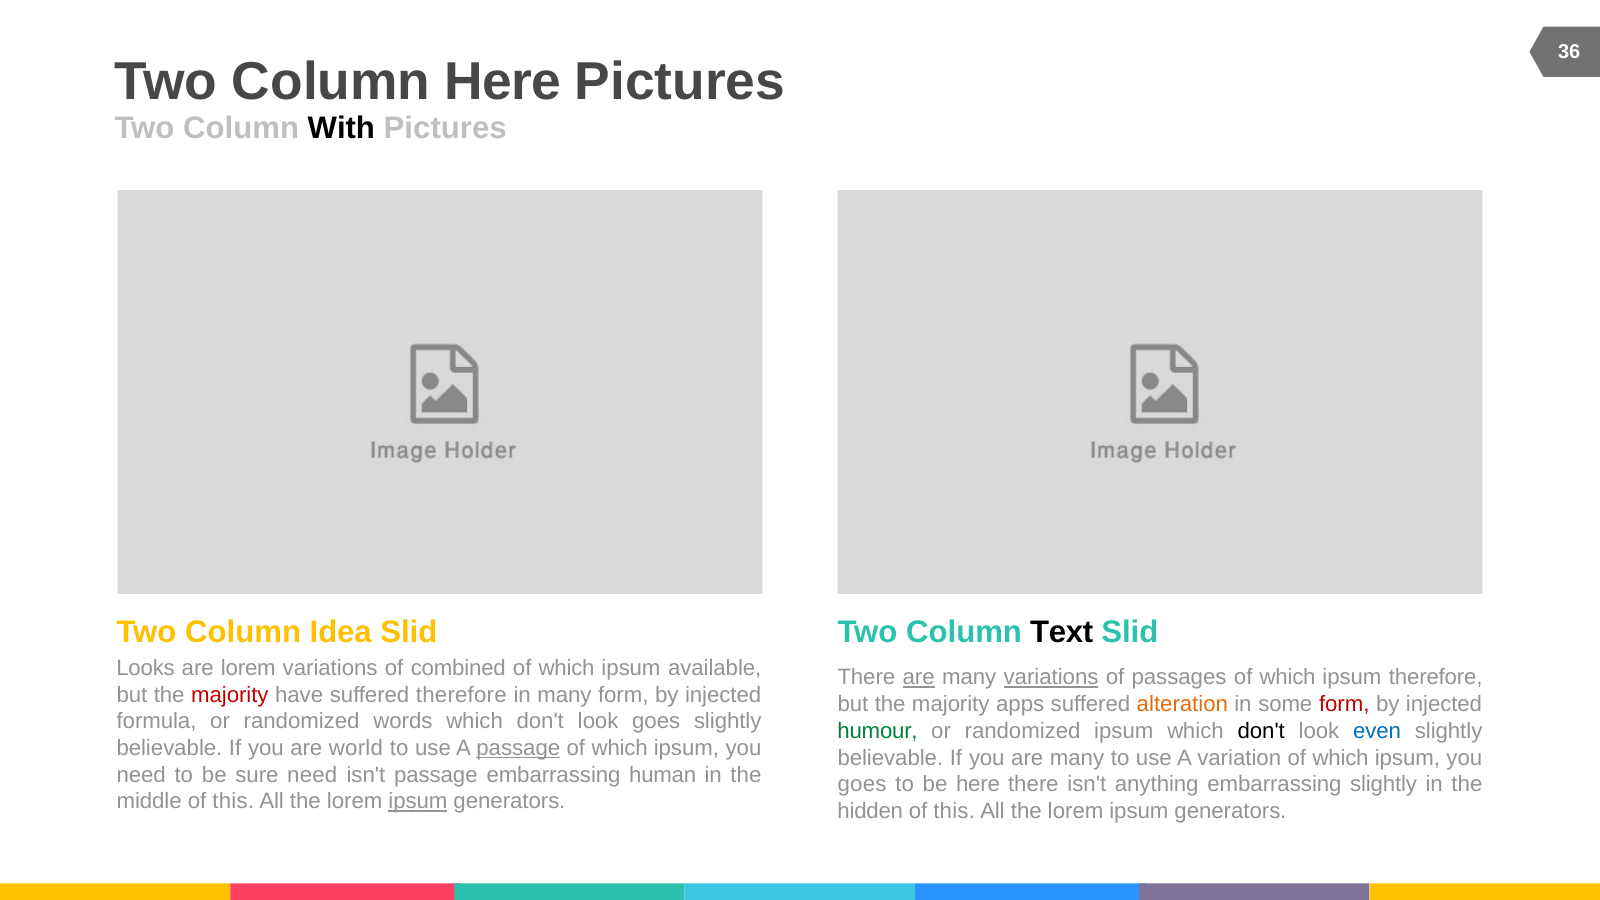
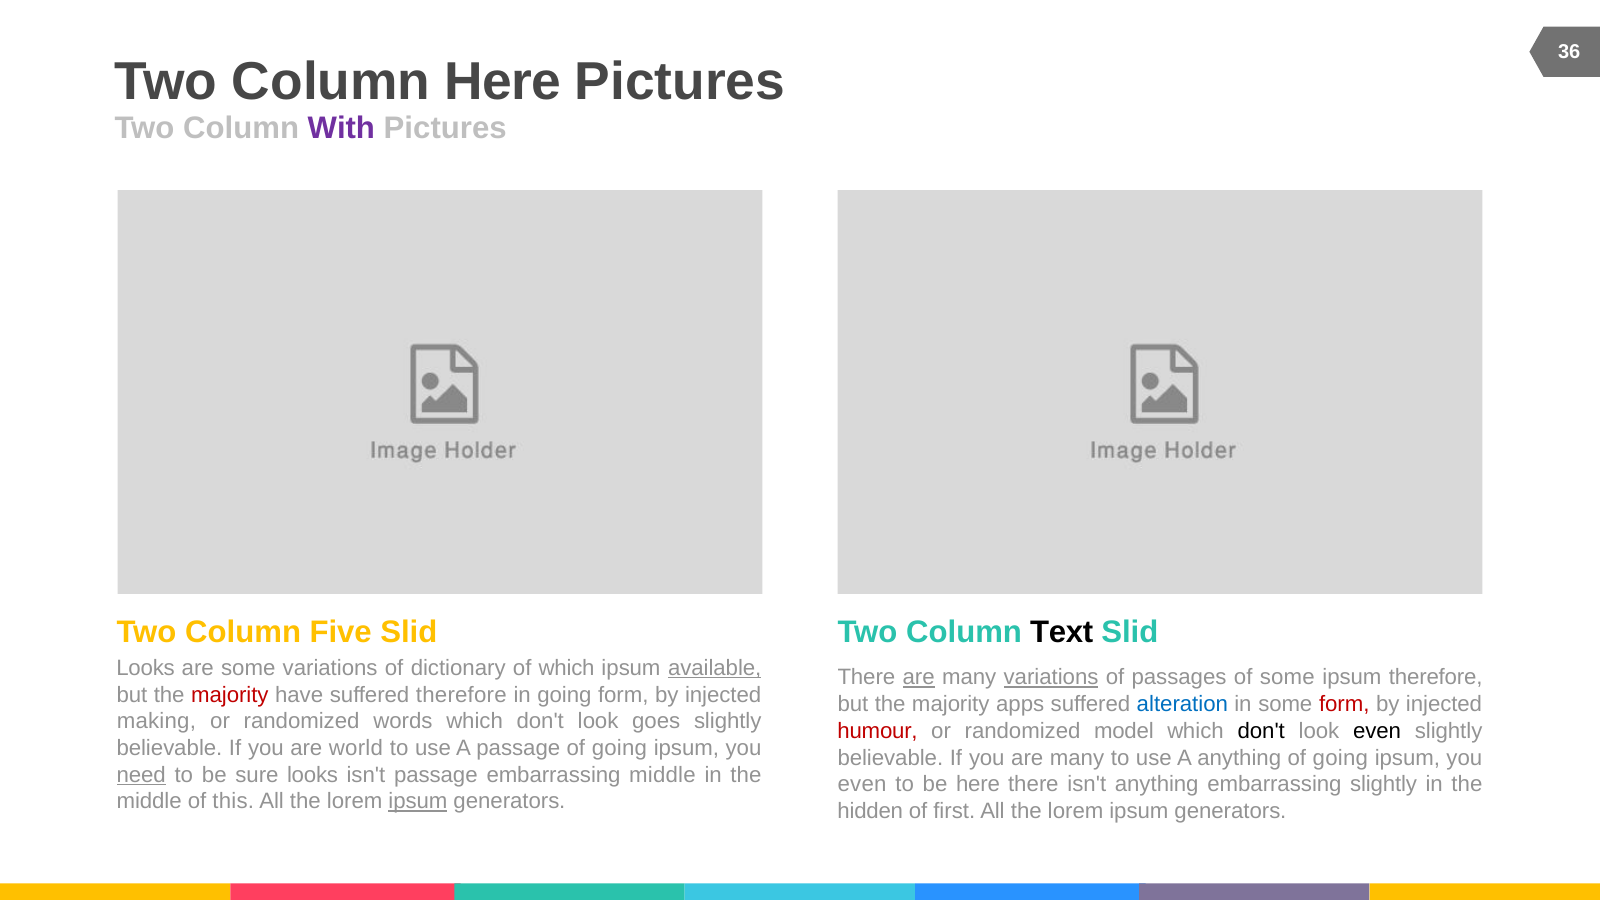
With colour: black -> purple
Idea: Idea -> Five
are lorem: lorem -> some
combined: combined -> dictionary
available underline: none -> present
passages of which: which -> some
in many: many -> going
alteration colour: orange -> blue
formula: formula -> making
humour colour: green -> red
randomized ipsum: ipsum -> model
even at (1377, 731) colour: blue -> black
passage at (518, 748) underline: present -> none
which at (620, 748): which -> going
A variation: variation -> anything
which at (1341, 758): which -> going
need at (141, 775) underline: none -> present
sure need: need -> looks
embarrassing human: human -> middle
goes at (862, 784): goes -> even
this at (954, 811): this -> first
